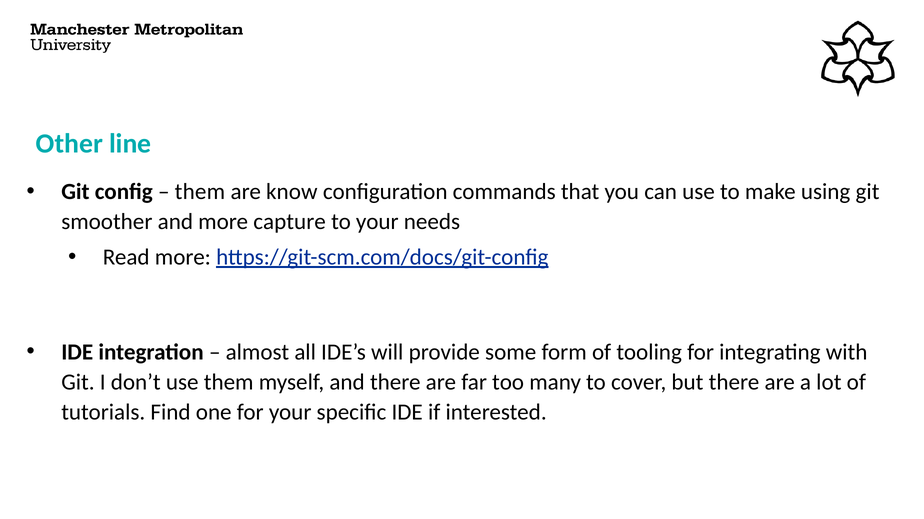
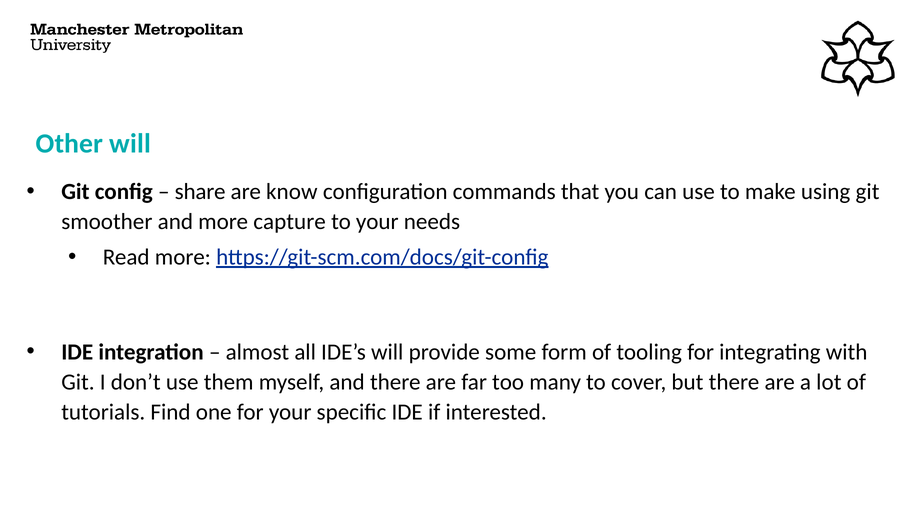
Other line: line -> will
them at (200, 192): them -> share
